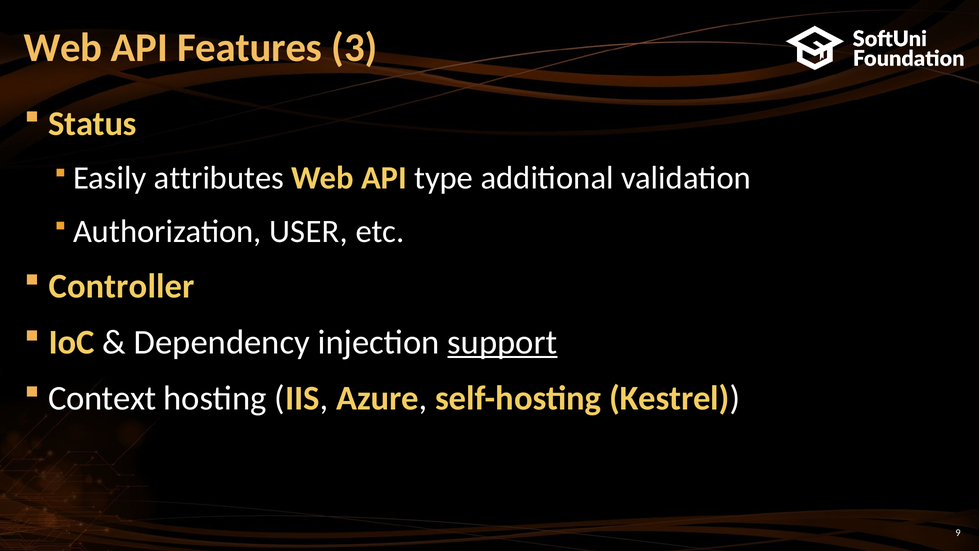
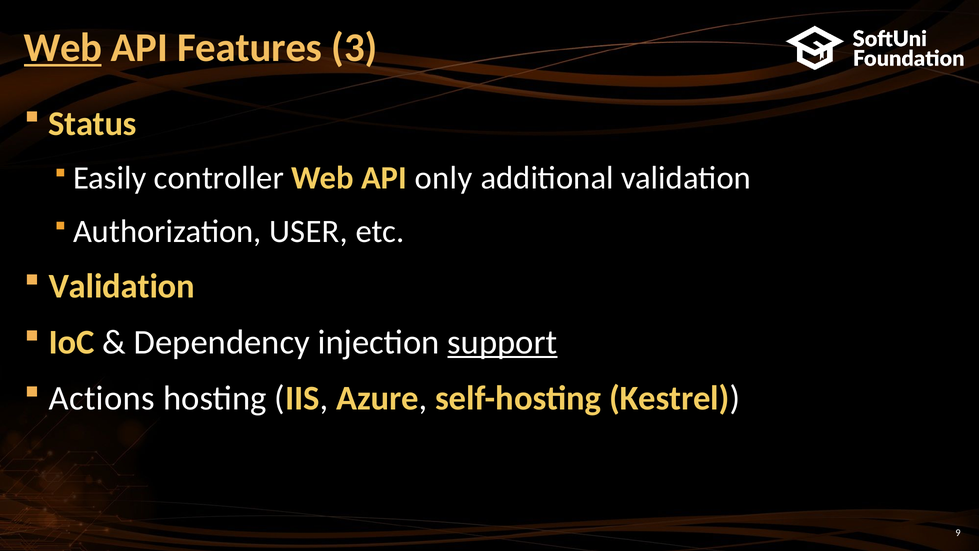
Web at (63, 48) underline: none -> present
attributes: attributes -> controller
type: type -> only
Controller at (122, 286): Controller -> Validation
Context: Context -> Actions
